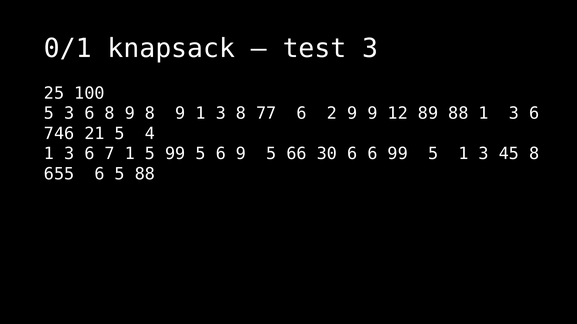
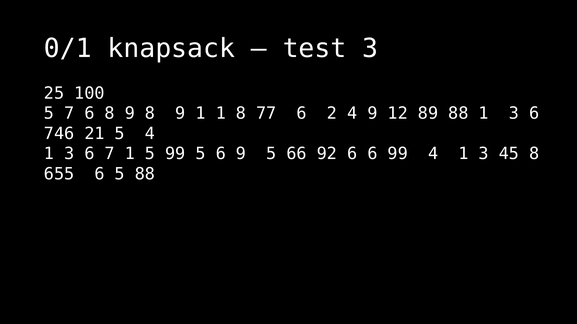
5 3: 3 -> 7
9 1 3: 3 -> 1
2 9: 9 -> 4
30: 30 -> 92
6 99 5: 5 -> 4
